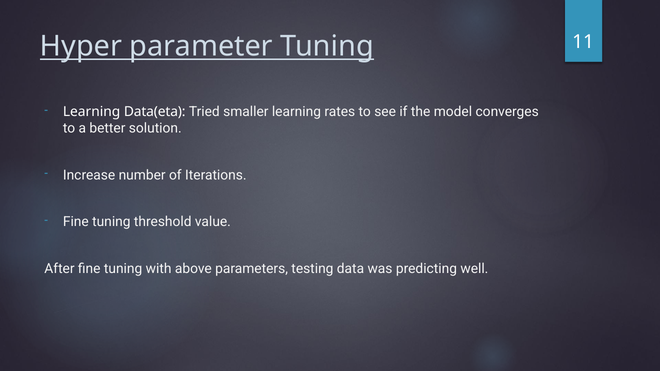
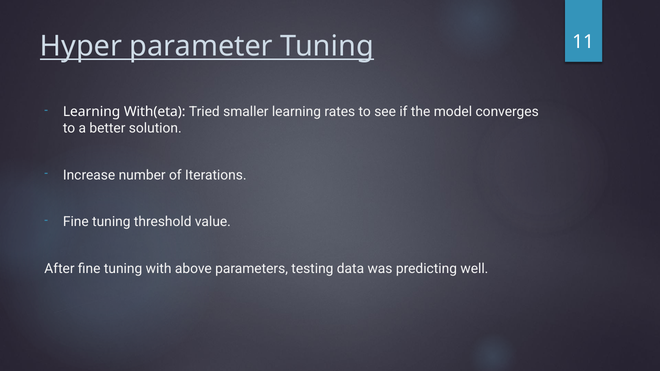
Data(eta: Data(eta -> With(eta
